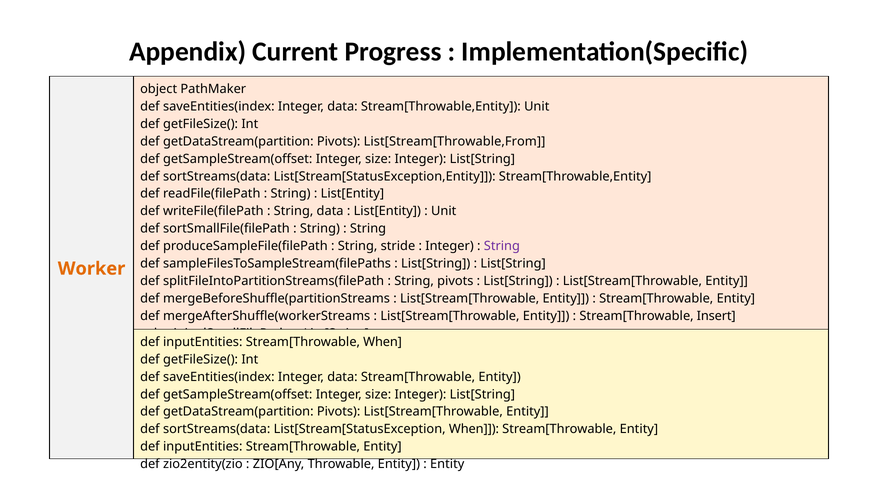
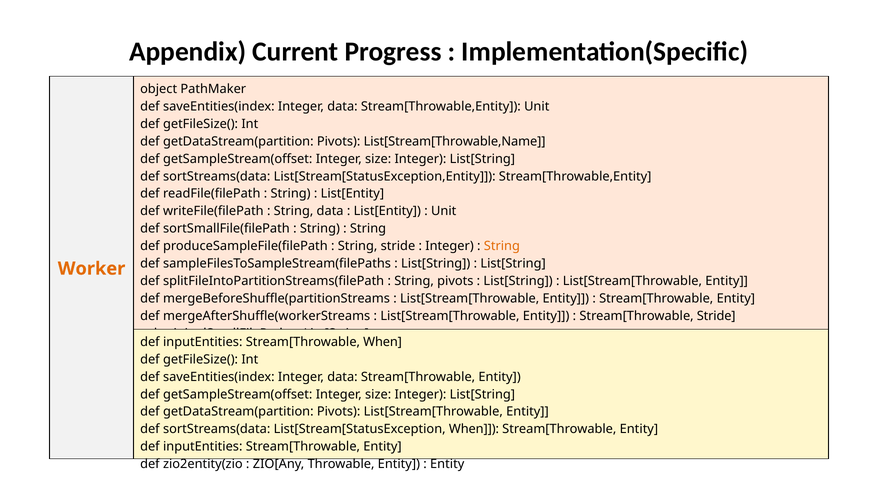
List[Stream[Throwable,From: List[Stream[Throwable,From -> List[Stream[Throwable,Name
String at (502, 246) colour: purple -> orange
Stream[Throwable Insert: Insert -> Stride
